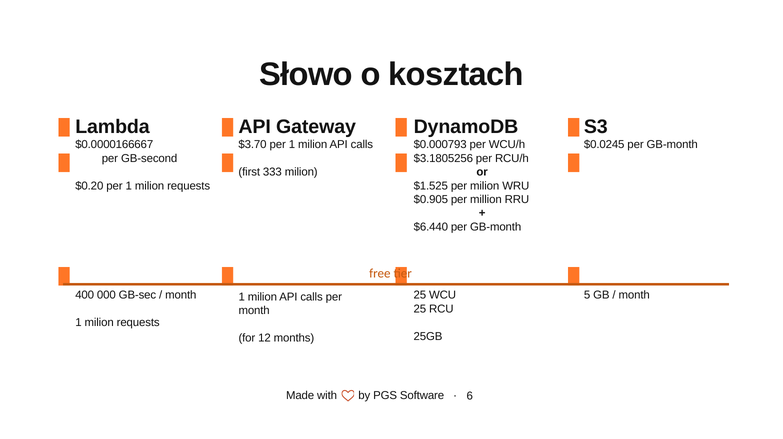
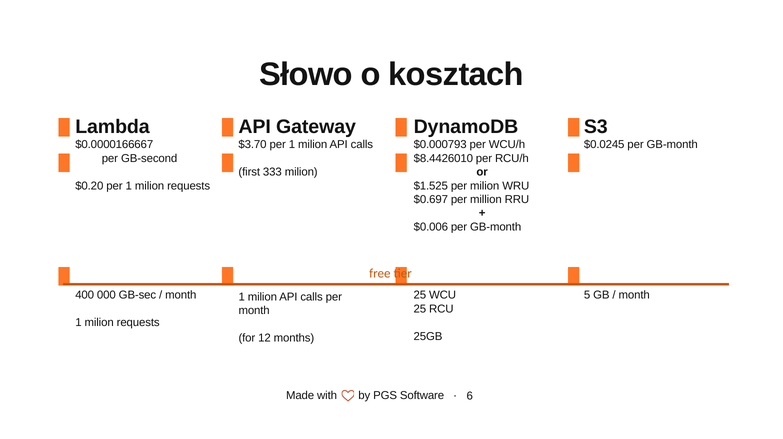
$3.1805256: $3.1805256 -> $8.4426010
$0.905: $0.905 -> $0.697
$6.440: $6.440 -> $0.006
